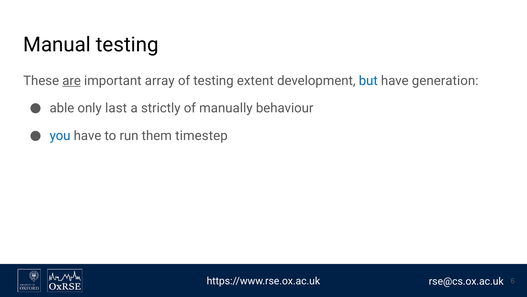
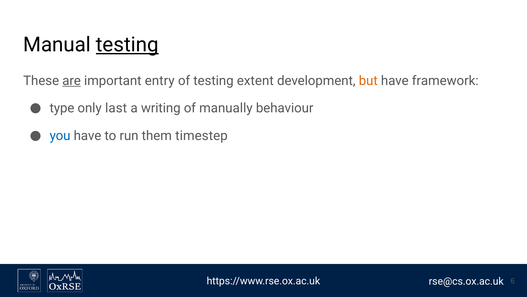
testing at (127, 45) underline: none -> present
array: array -> entry
but colour: blue -> orange
generation: generation -> framework
able: able -> type
strictly: strictly -> writing
